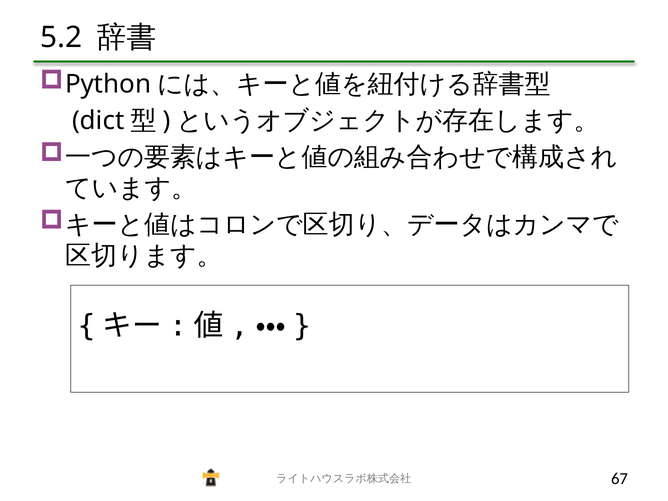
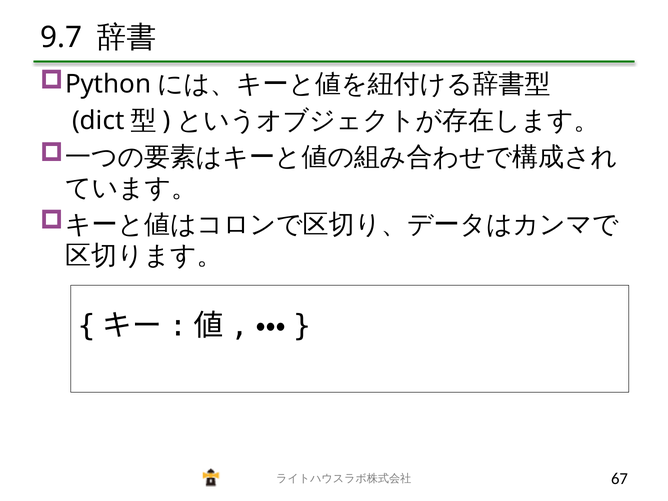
5.2: 5.2 -> 9.7
